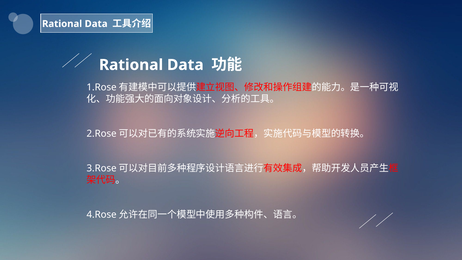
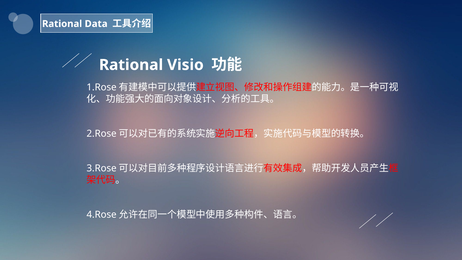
Data at (185, 65): Data -> Visio
